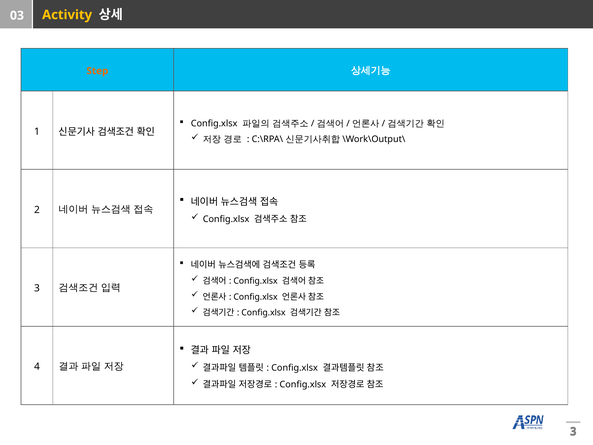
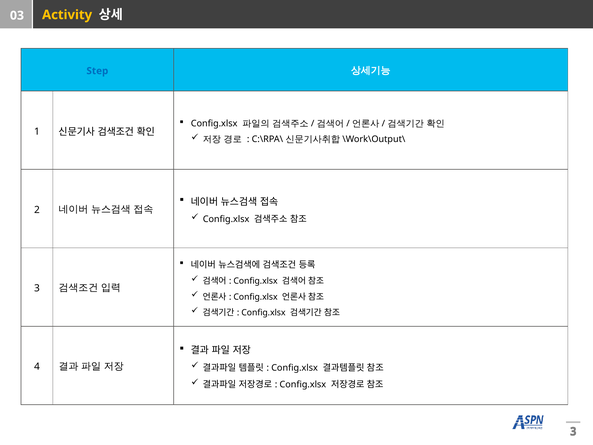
Step colour: orange -> blue
